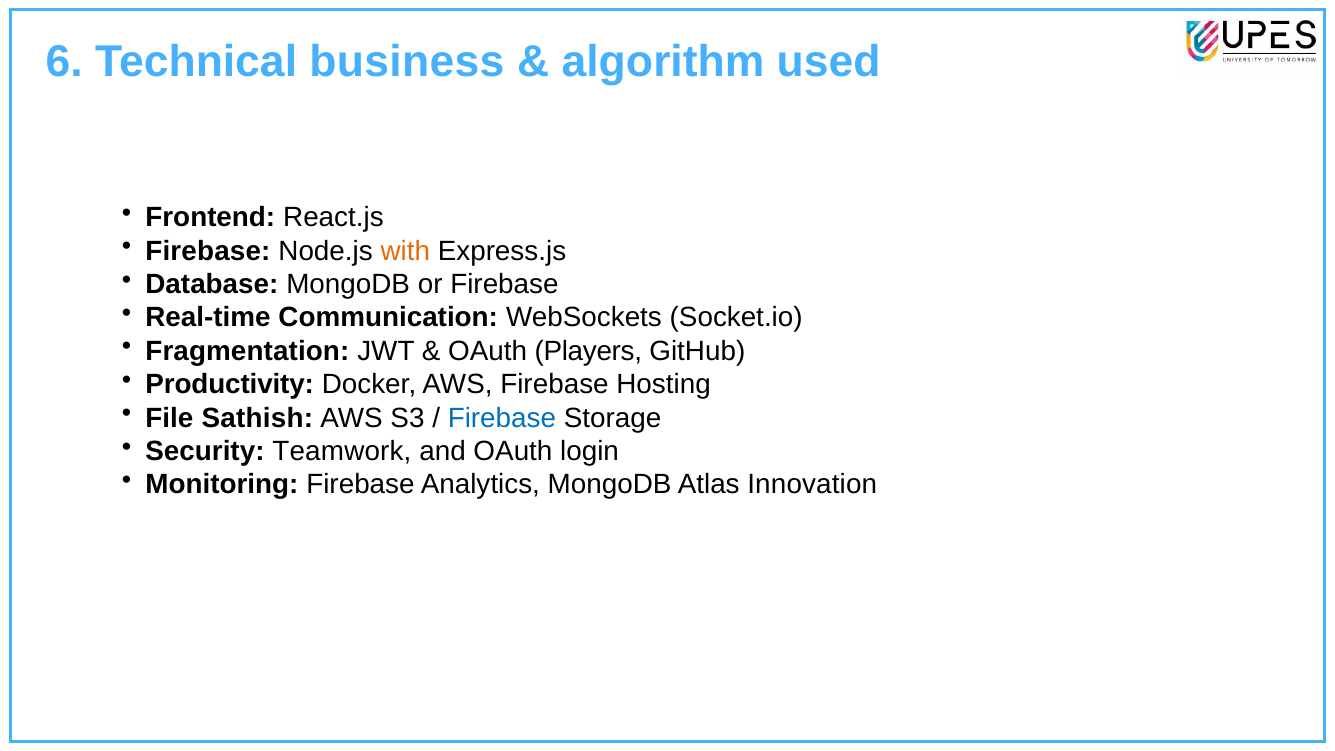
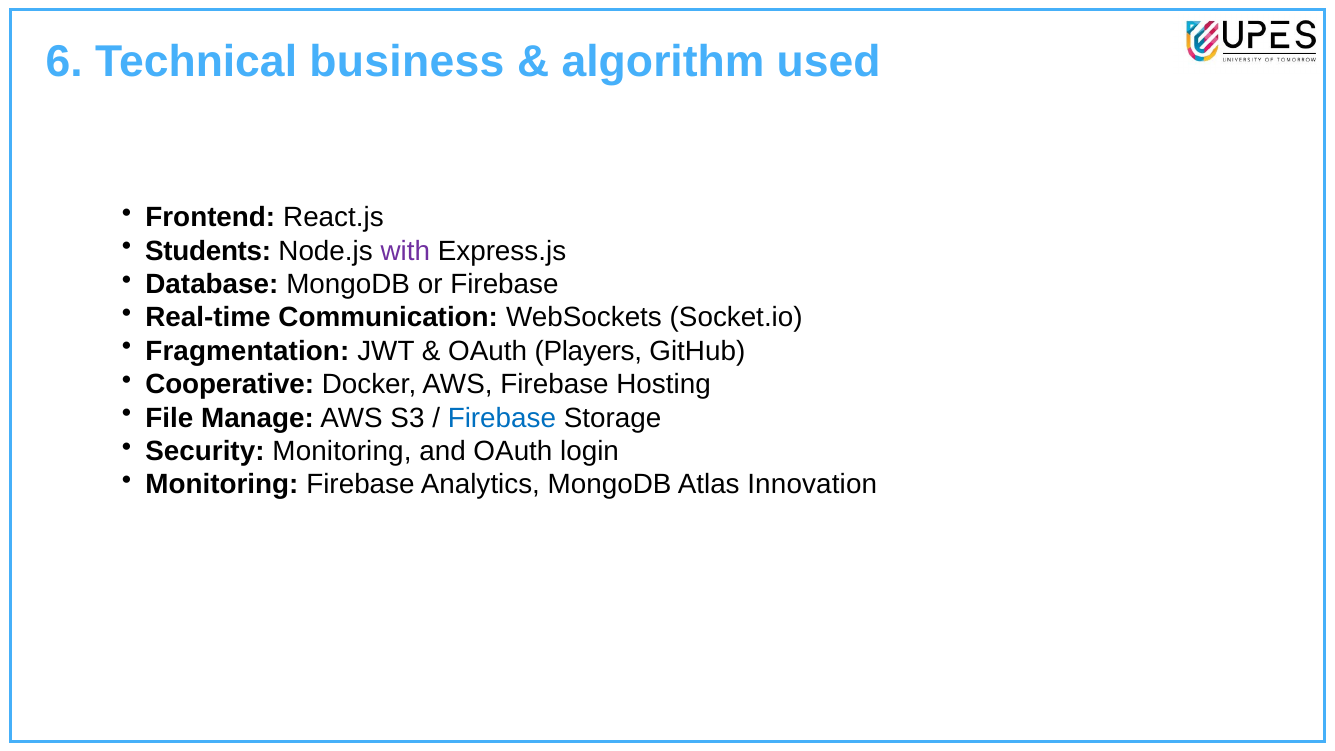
Firebase at (208, 251): Firebase -> Students
with colour: orange -> purple
Productivity: Productivity -> Cooperative
Sathish: Sathish -> Manage
Security Teamwork: Teamwork -> Monitoring
